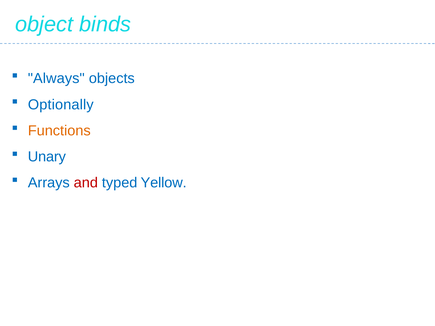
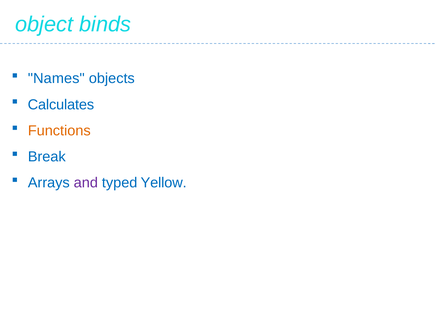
Always: Always -> Names
Optionally: Optionally -> Calculates
Unary: Unary -> Break
and colour: red -> purple
